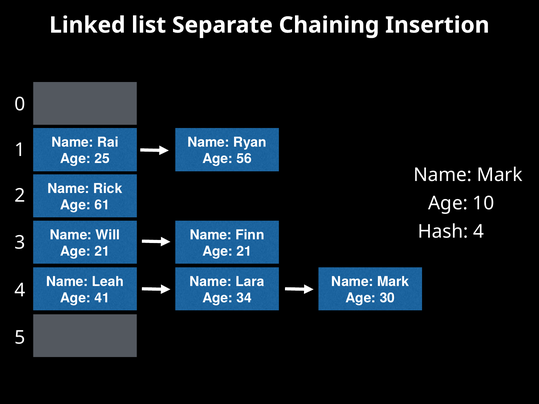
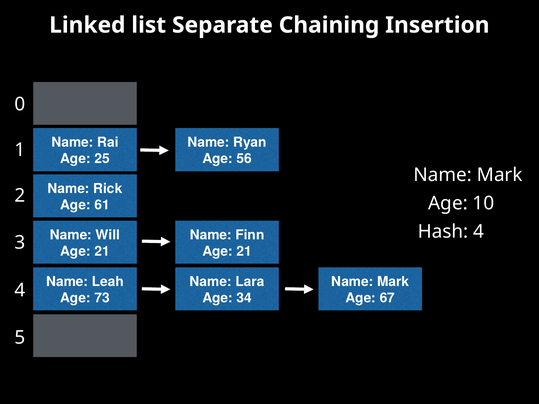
41: 41 -> 73
30: 30 -> 67
